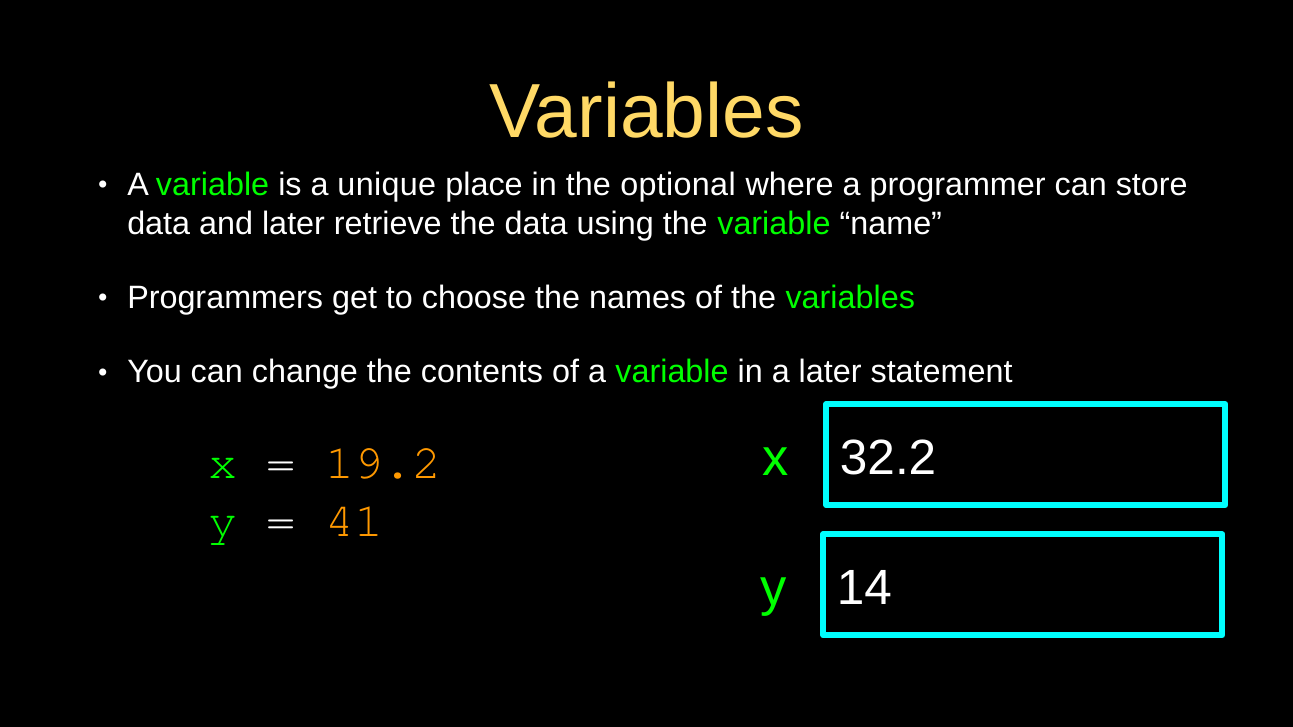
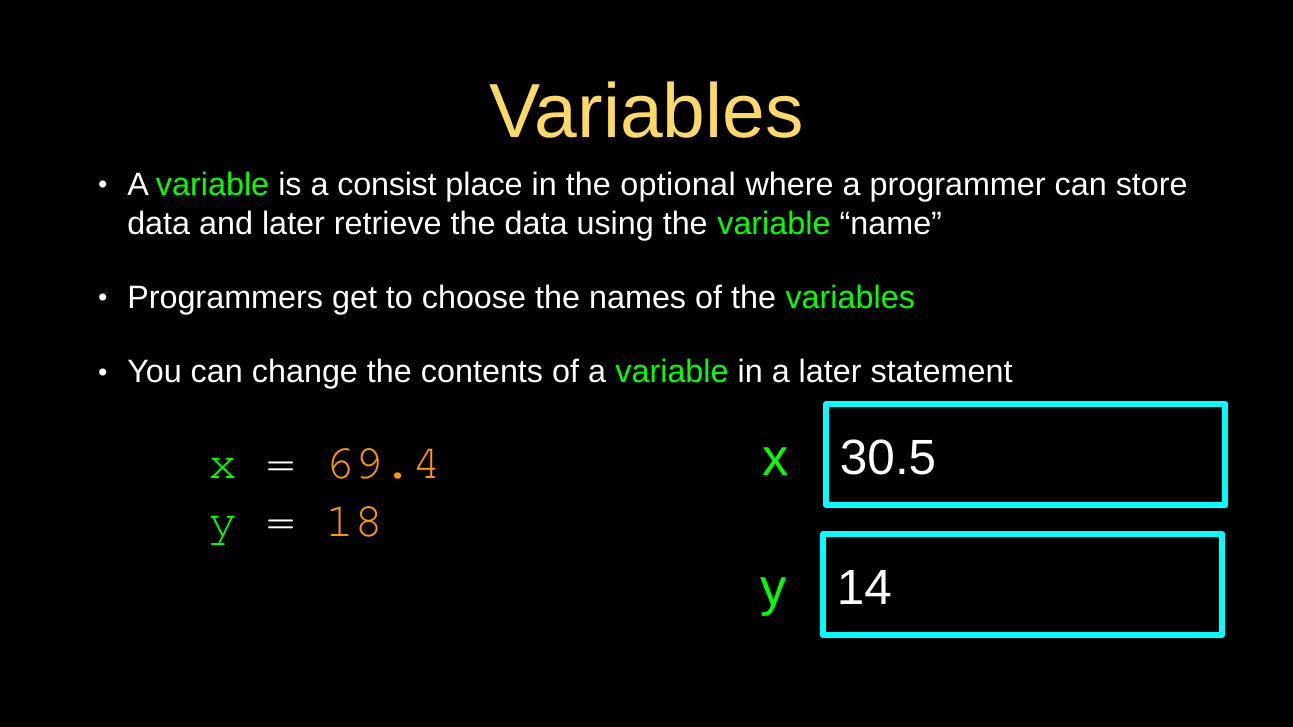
unique: unique -> consist
32.2: 32.2 -> 30.5
19.2: 19.2 -> 69.4
41: 41 -> 18
